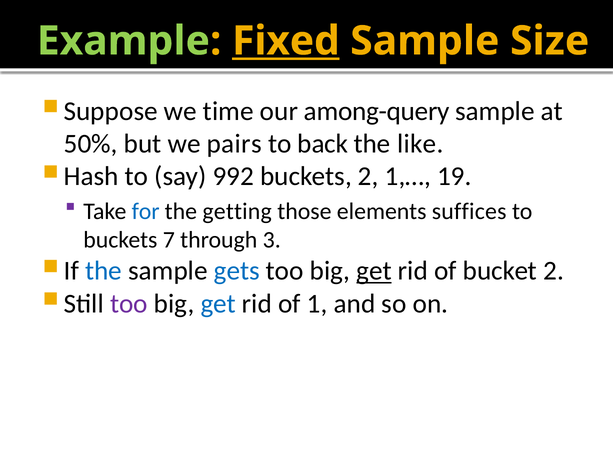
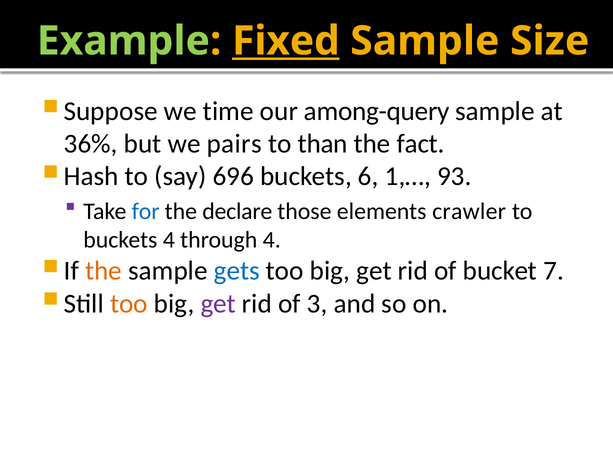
50%: 50% -> 36%
back: back -> than
like: like -> fact
992: 992 -> 696
buckets 2: 2 -> 6
19: 19 -> 93
getting: getting -> declare
suffices: suffices -> crawler
buckets 7: 7 -> 4
through 3: 3 -> 4
the at (104, 271) colour: blue -> orange
get at (374, 271) underline: present -> none
bucket 2: 2 -> 7
too at (129, 304) colour: purple -> orange
get at (218, 304) colour: blue -> purple
1: 1 -> 3
